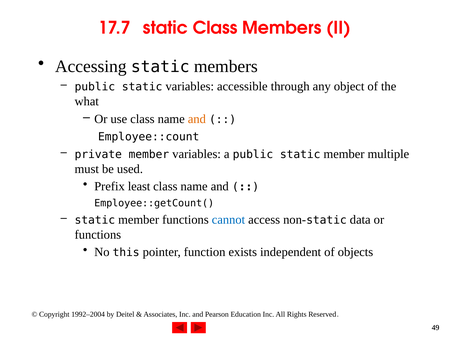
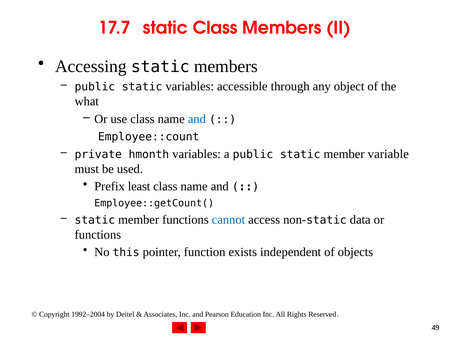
and at (197, 119) colour: orange -> blue
private member: member -> hmonth
multiple: multiple -> variable
